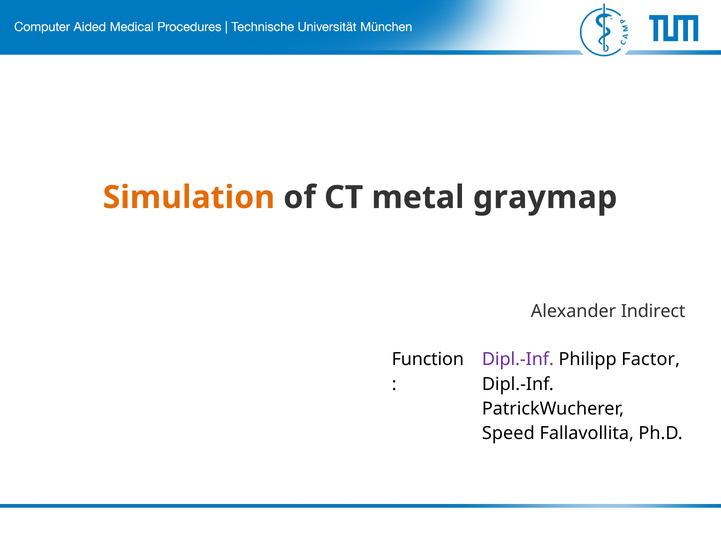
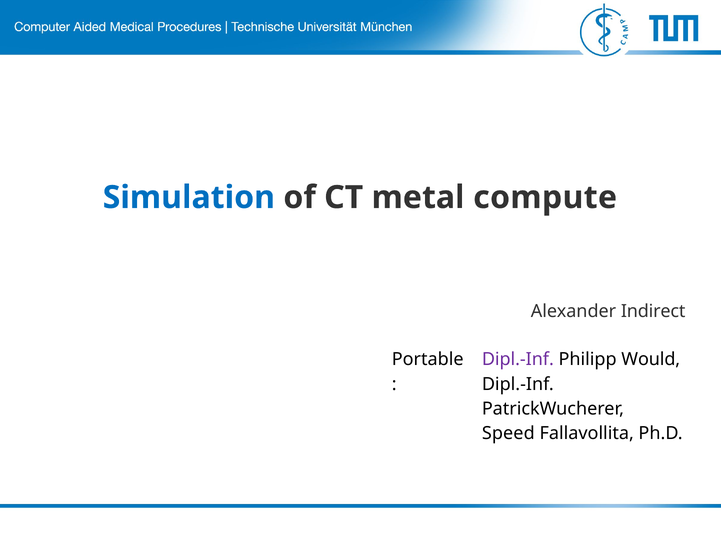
Simulation colour: orange -> blue
graymap: graymap -> compute
Function: Function -> Portable
Factor: Factor -> Would
